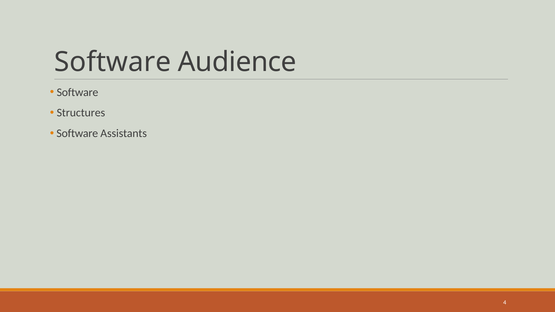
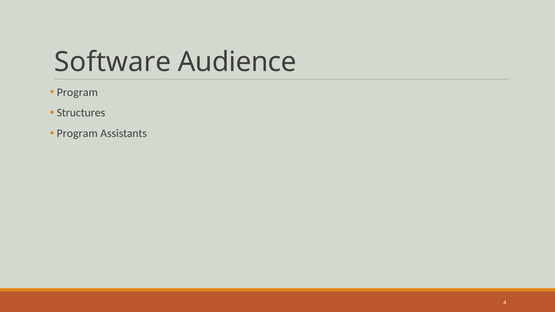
Software at (77, 92): Software -> Program
Software at (77, 133): Software -> Program
